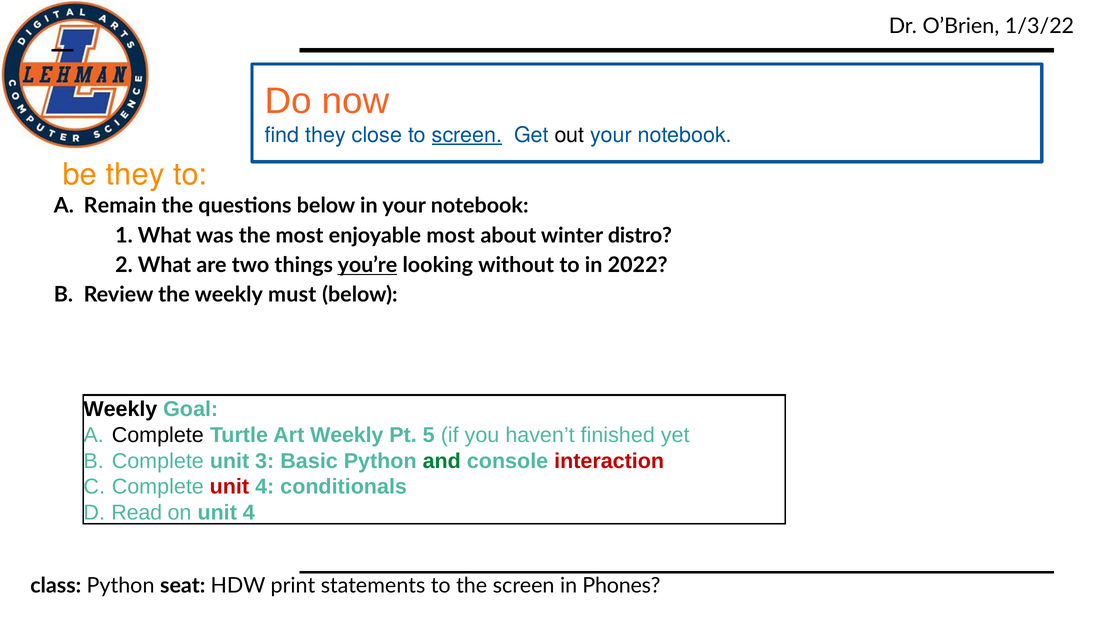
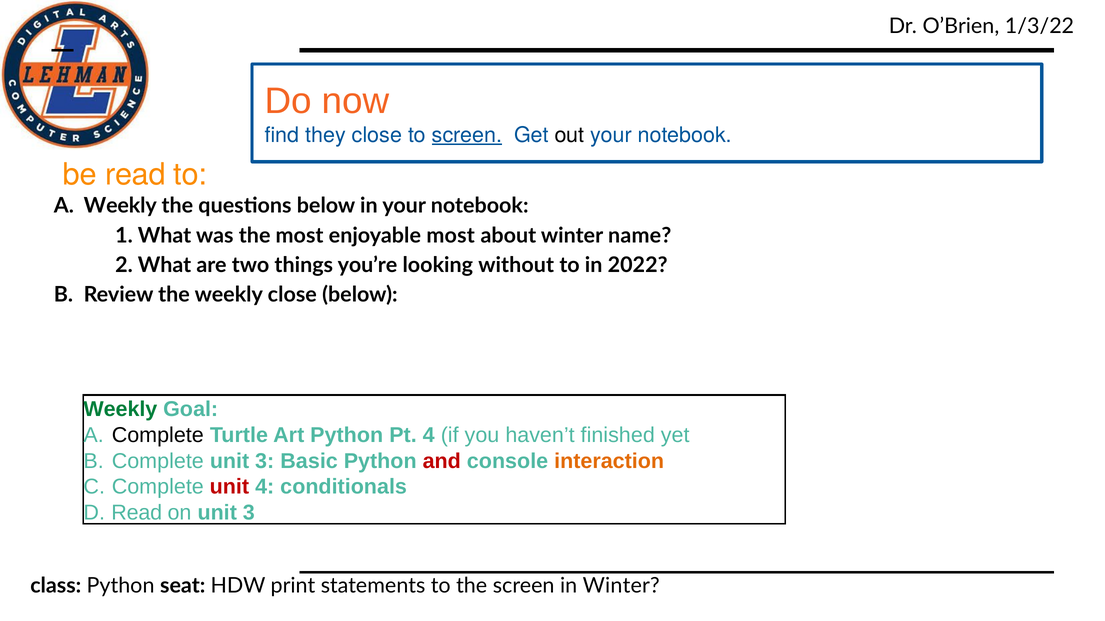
be they: they -> read
Remain at (120, 206): Remain -> Weekly
distro: distro -> name
you’re underline: present -> none
weekly must: must -> close
Weekly at (120, 410) colour: black -> green
Art Weekly: Weekly -> Python
Pt 5: 5 -> 4
and colour: green -> red
interaction colour: red -> orange
on unit 4: 4 -> 3
in Phones: Phones -> Winter
